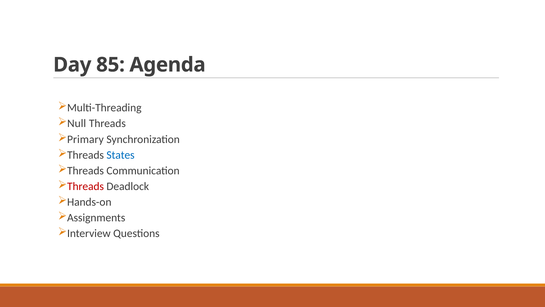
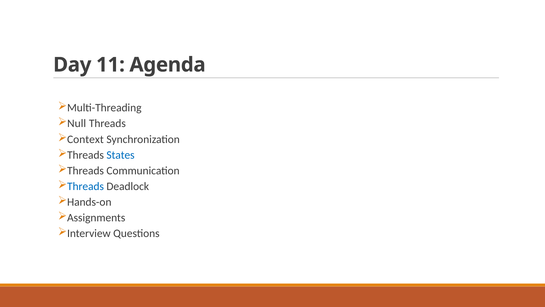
85: 85 -> 11
Primary: Primary -> Context
Threads at (85, 186) colour: red -> blue
